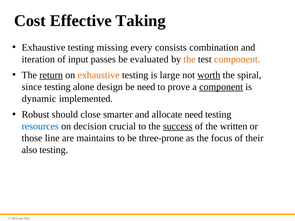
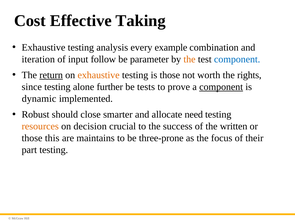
missing: missing -> analysis
consists: consists -> example
passes: passes -> follow
evaluated: evaluated -> parameter
component at (237, 59) colour: orange -> blue
is large: large -> those
worth underline: present -> none
spiral: spiral -> rights
design: design -> further
be need: need -> tests
resources colour: blue -> orange
success underline: present -> none
line: line -> this
also: also -> part
